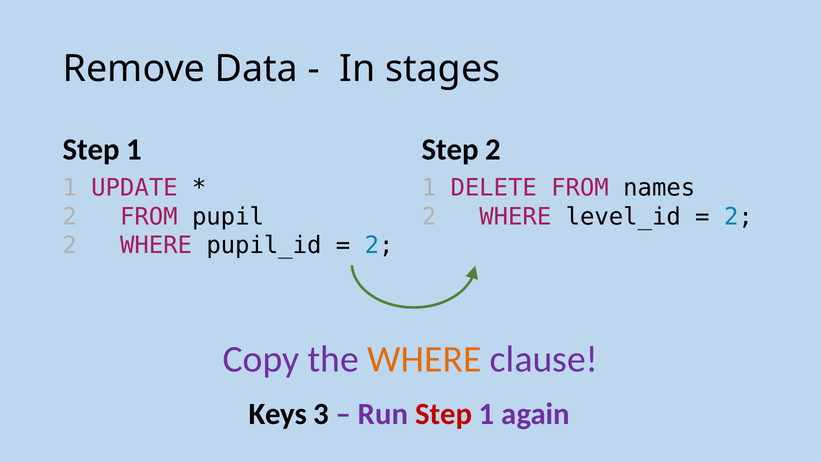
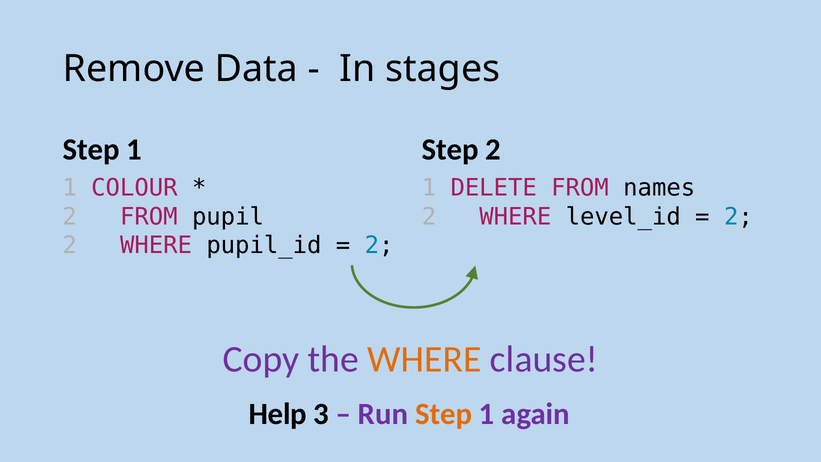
UPDATE: UPDATE -> COLOUR
Keys: Keys -> Help
Step at (444, 414) colour: red -> orange
